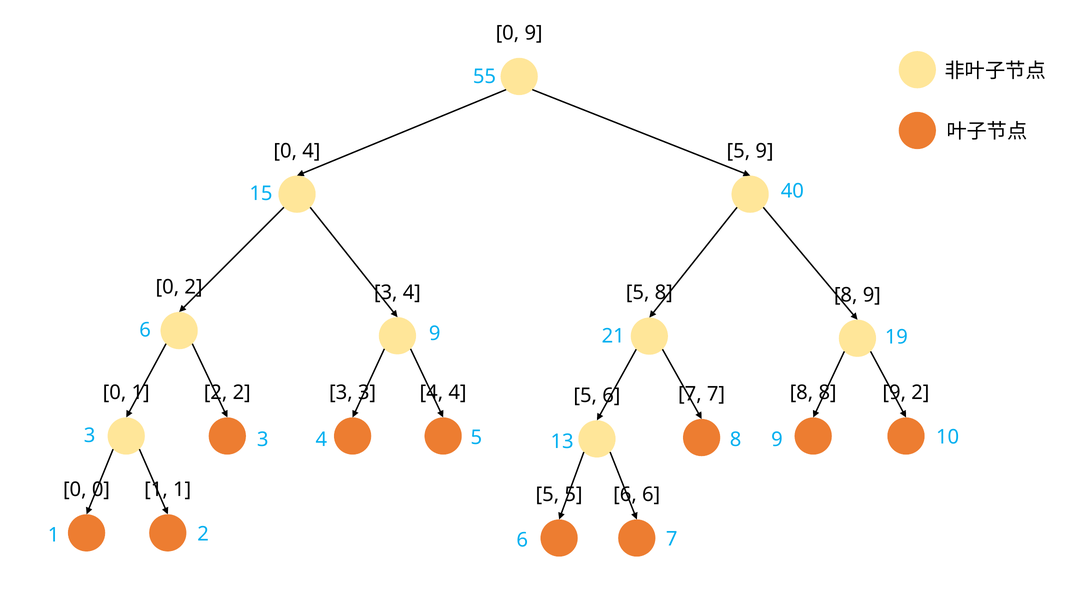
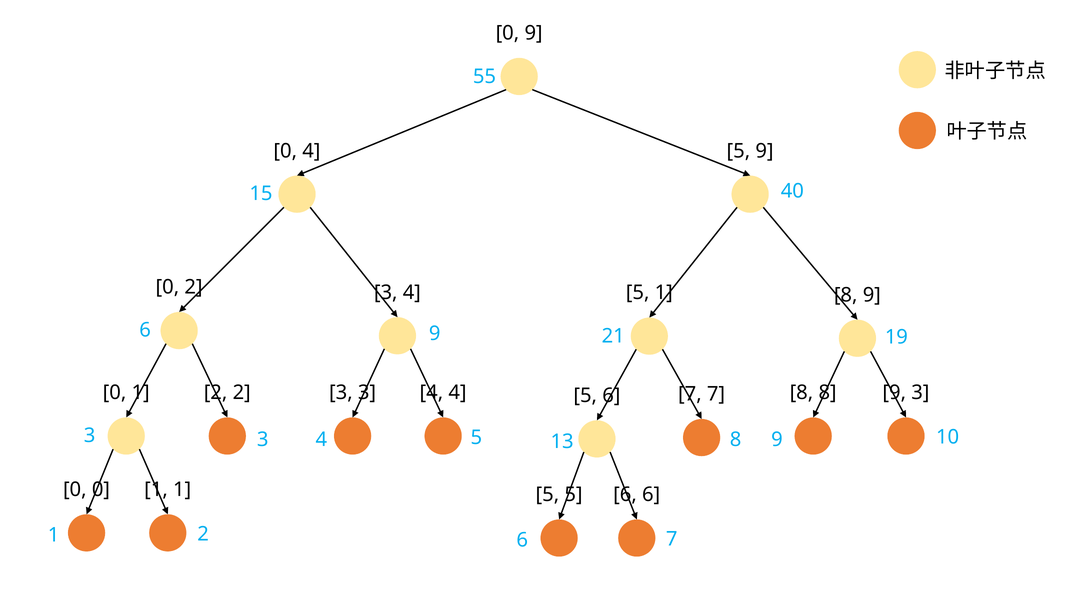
5 8: 8 -> 1
9 2: 2 -> 3
